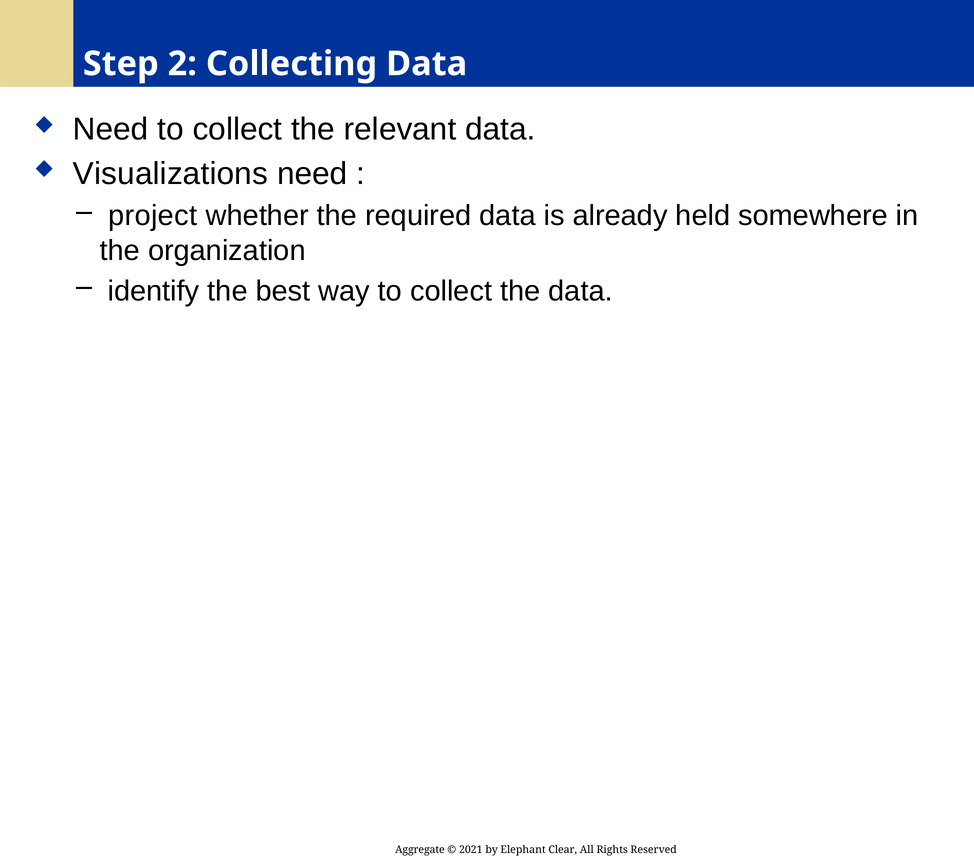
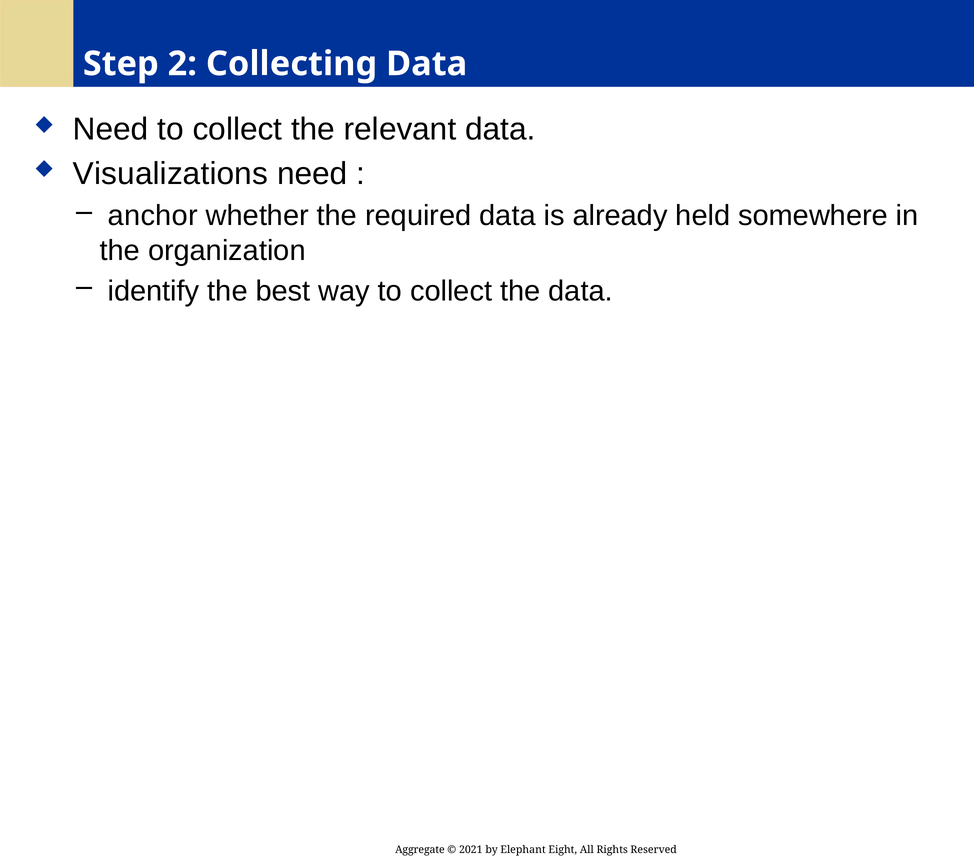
project: project -> anchor
Clear: Clear -> Eight
